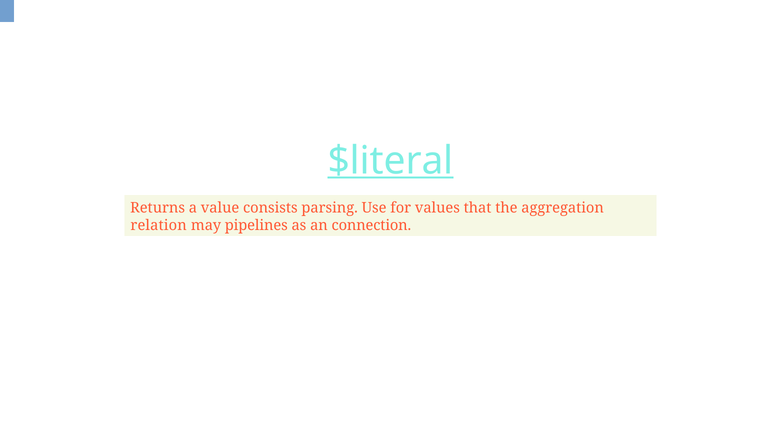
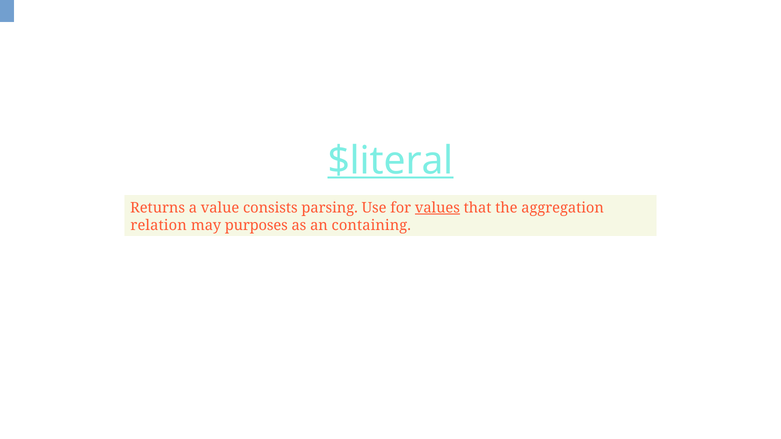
values underline: none -> present
pipelines: pipelines -> purposes
connection: connection -> containing
